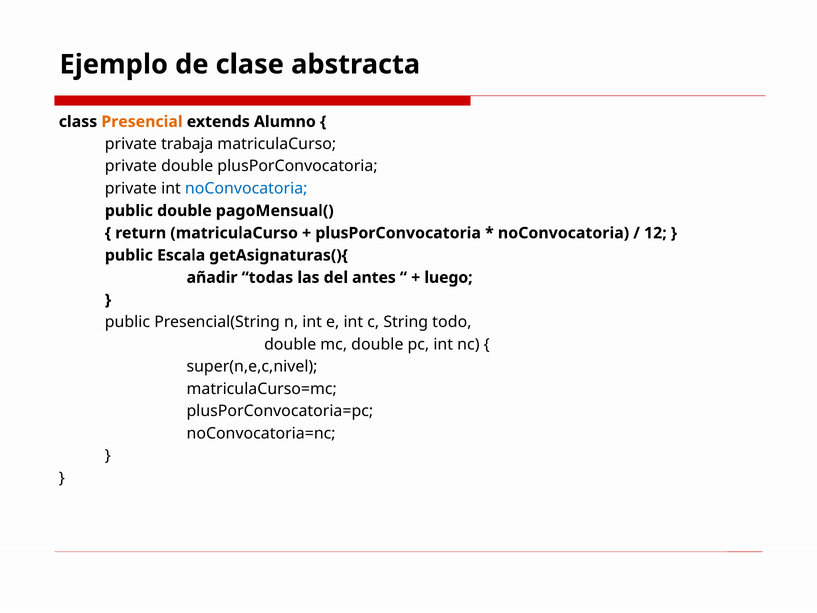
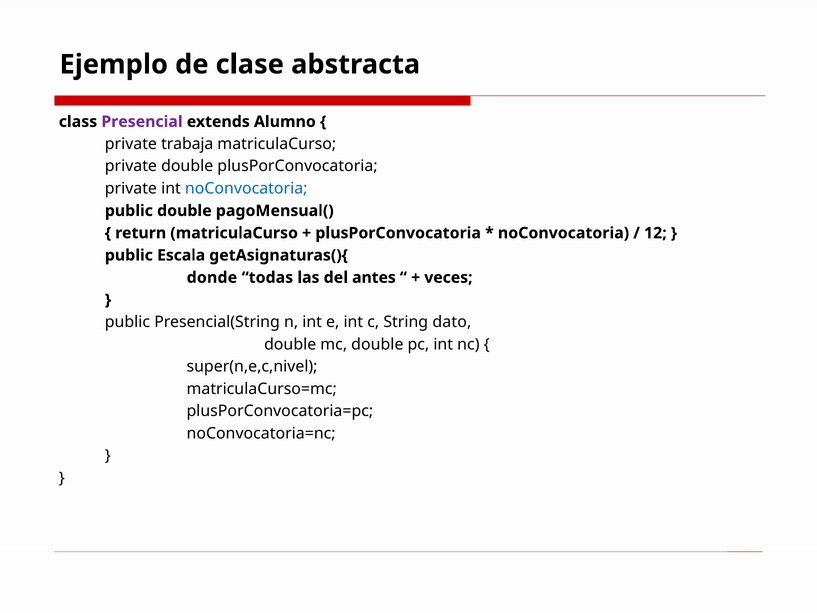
Presencial colour: orange -> purple
añadir: añadir -> donde
luego: luego -> veces
todo: todo -> dato
